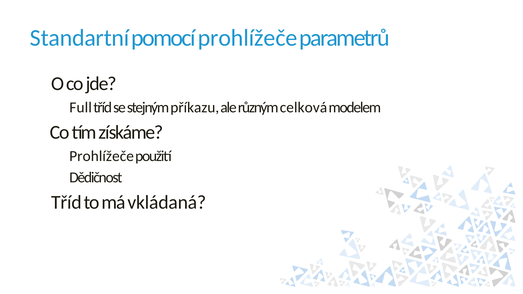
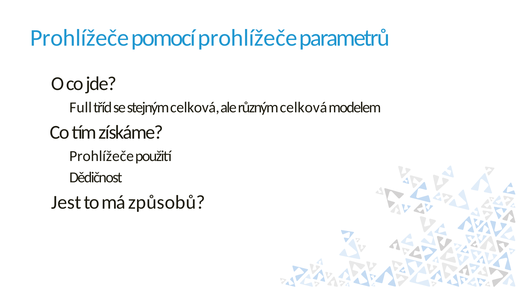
Standartní at (80, 38): Standartní -> Prohlížeče
stejným příkazu: příkazu -> celková
Tříd at (66, 203): Tříd -> Jest
vkládaná: vkládaná -> způsobů
